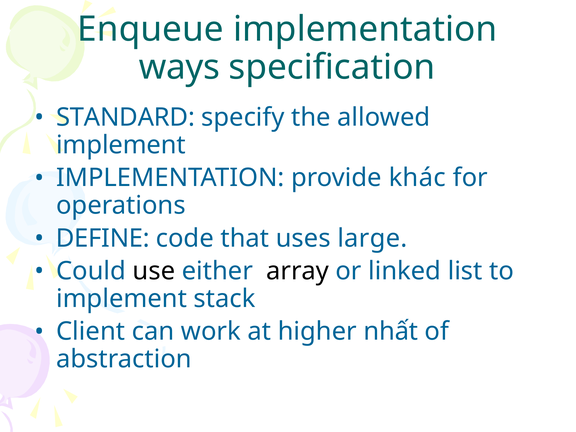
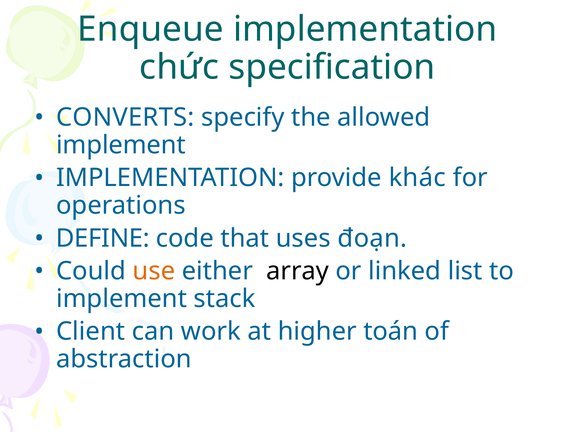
ways: ways -> chức
STANDARD: STANDARD -> CONVERTS
large: large -> đoạn
use colour: black -> orange
nhất: nhất -> toán
